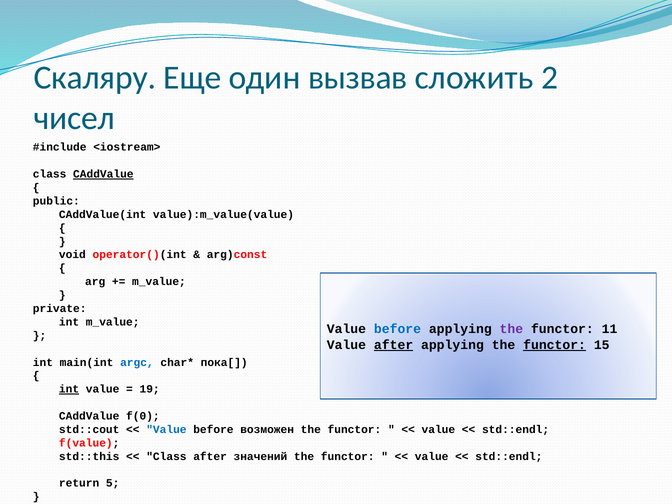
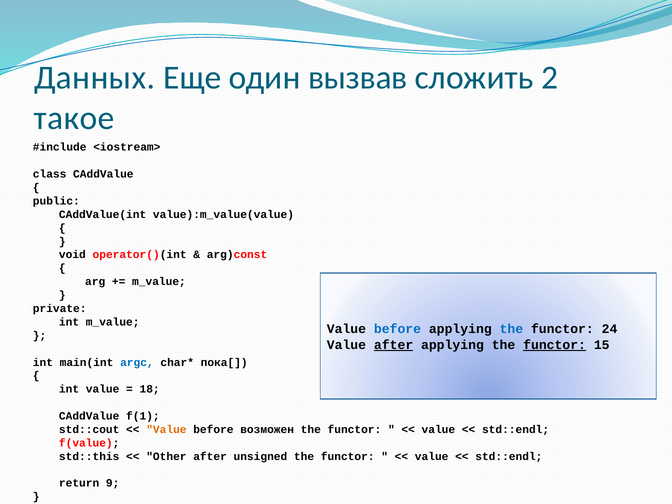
Скаляру: Скаляру -> Данных
чисел: чисел -> такое
CAddValue at (103, 174) underline: present -> none
the at (511, 329) colour: purple -> blue
11: 11 -> 24
int at (69, 389) underline: present -> none
19: 19 -> 18
f(0: f(0 -> f(1
Value at (166, 430) colour: blue -> orange
Class at (166, 456): Class -> Other
значений: значений -> unsigned
5: 5 -> 9
